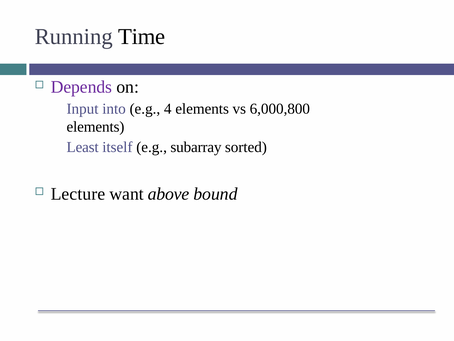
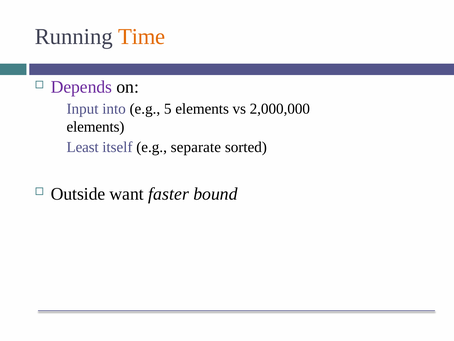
Time colour: black -> orange
4: 4 -> 5
6,000,800: 6,000,800 -> 2,000,000
subarray: subarray -> separate
Lecture: Lecture -> Outside
above: above -> faster
